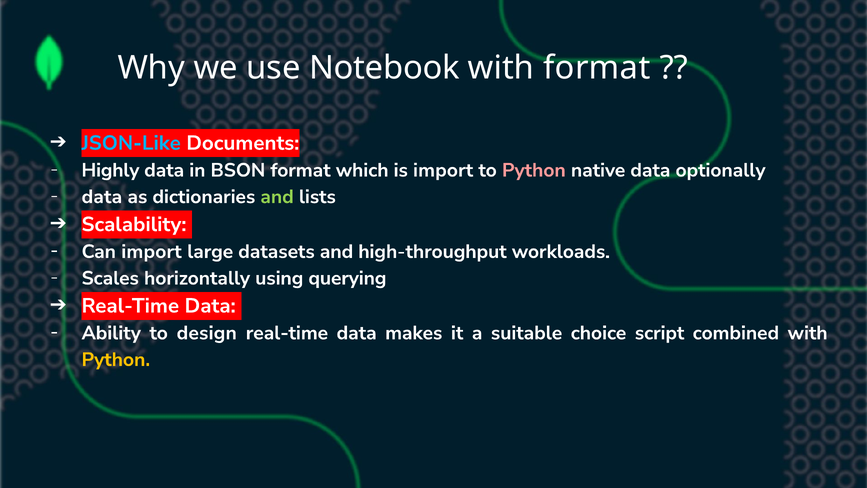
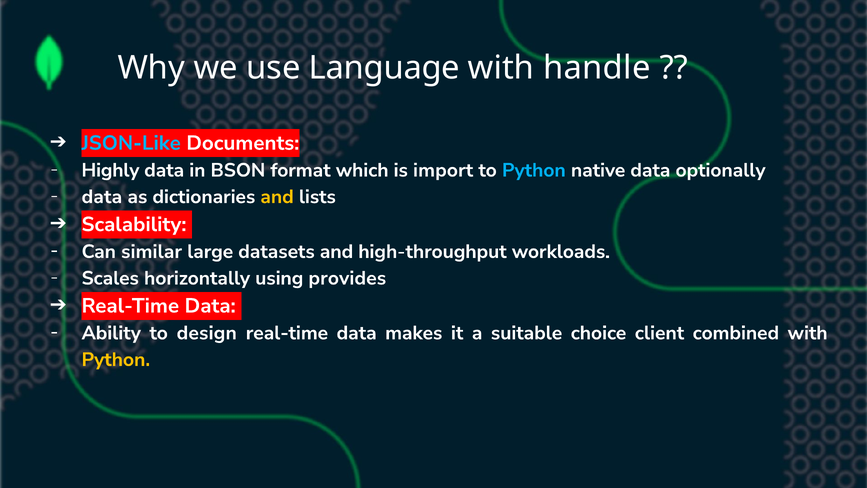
Notebook: Notebook -> Language
with format: format -> handle
Python at (534, 170) colour: pink -> light blue
and at (277, 197) colour: light green -> yellow
Can import: import -> similar
querying: querying -> provides
script: script -> client
